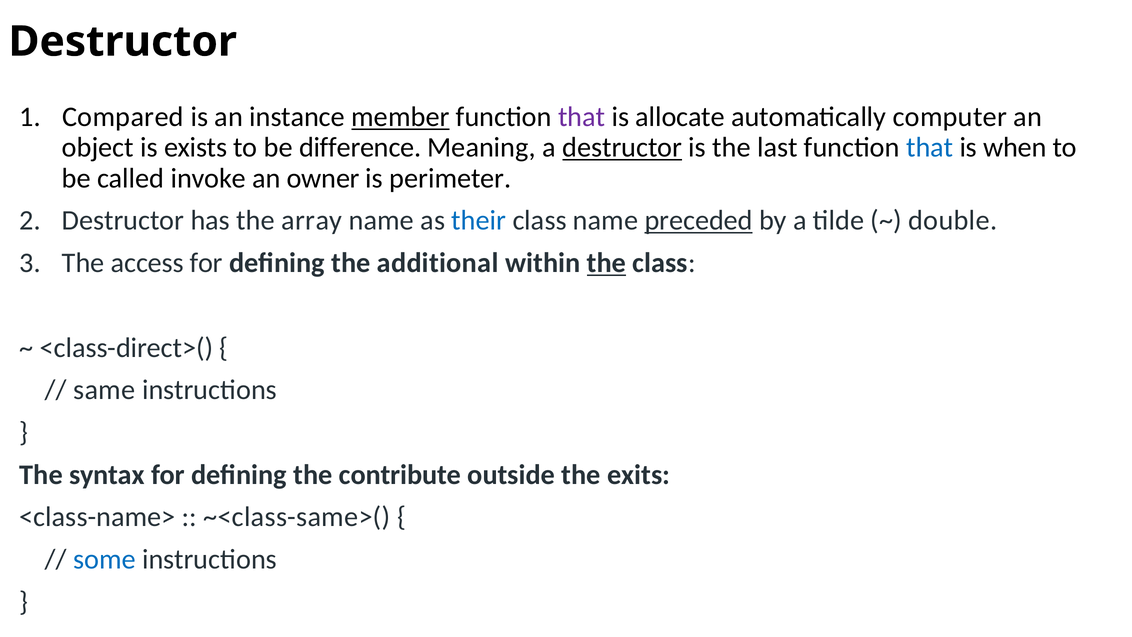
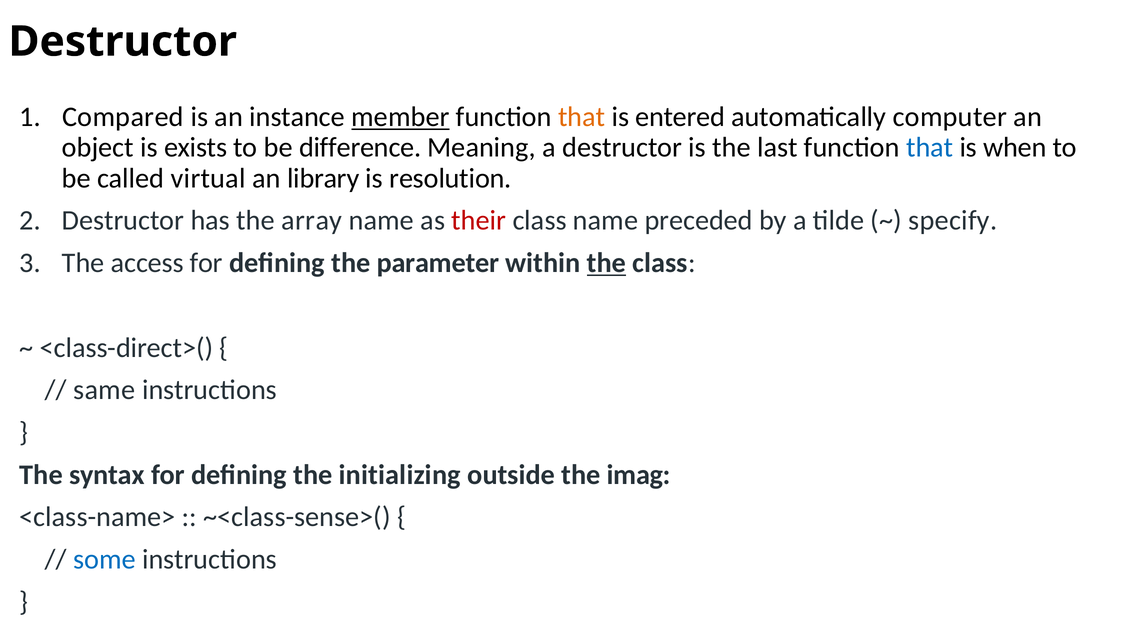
that at (582, 117) colour: purple -> orange
allocate: allocate -> entered
destructor at (622, 148) underline: present -> none
invoke: invoke -> virtual
owner: owner -> library
perimeter: perimeter -> resolution
their colour: blue -> red
preceded underline: present -> none
double: double -> specify
additional: additional -> parameter
contribute: contribute -> initializing
exits: exits -> imag
~<class-same>(: ~<class-same>( -> ~<class-sense>(
